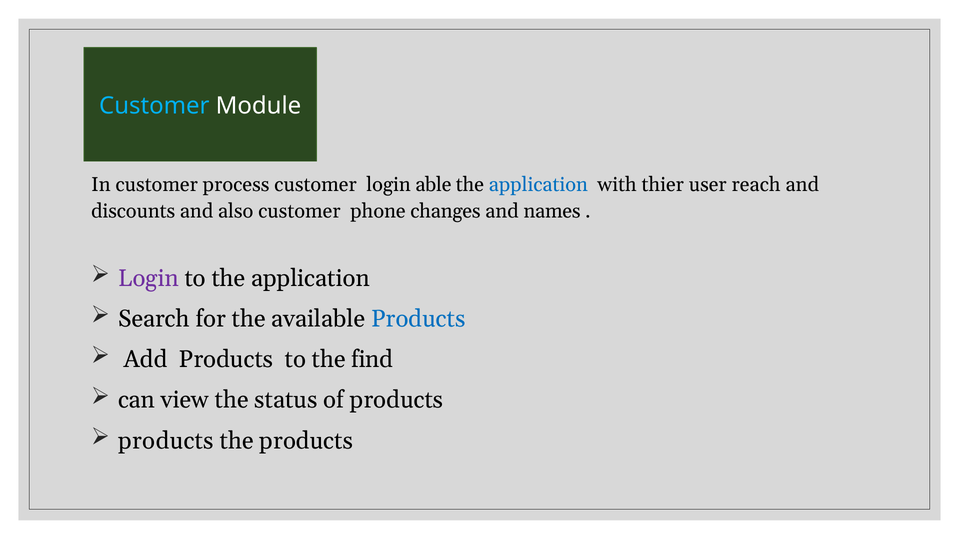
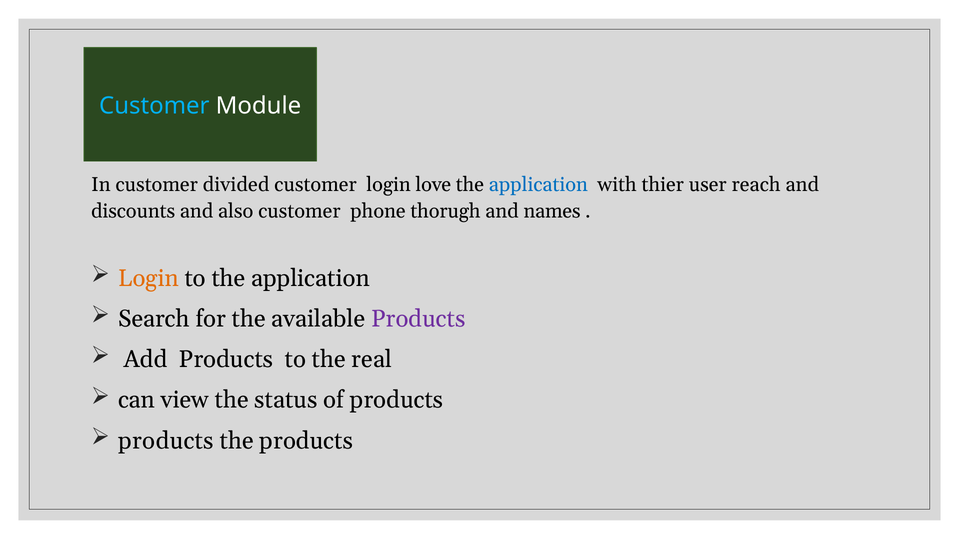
process: process -> divided
able: able -> love
changes: changes -> thorugh
Login at (148, 278) colour: purple -> orange
Products at (418, 319) colour: blue -> purple
find: find -> real
